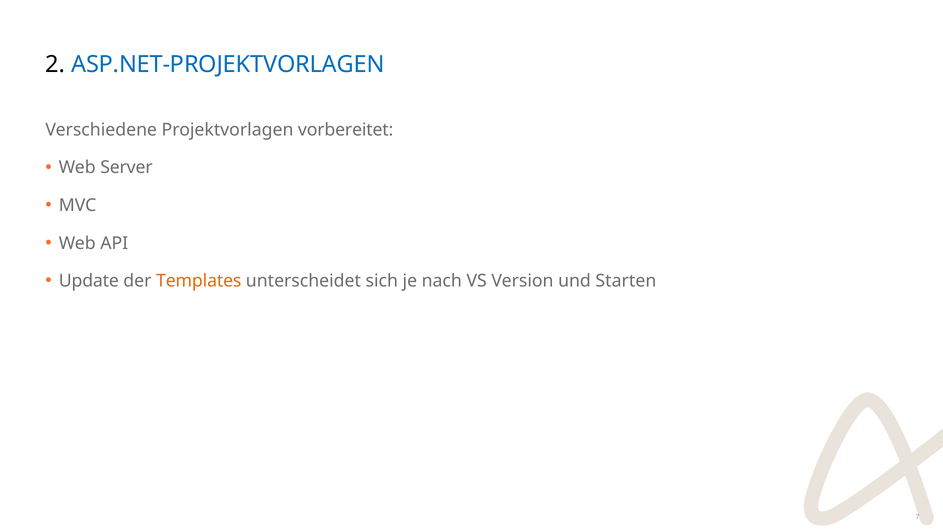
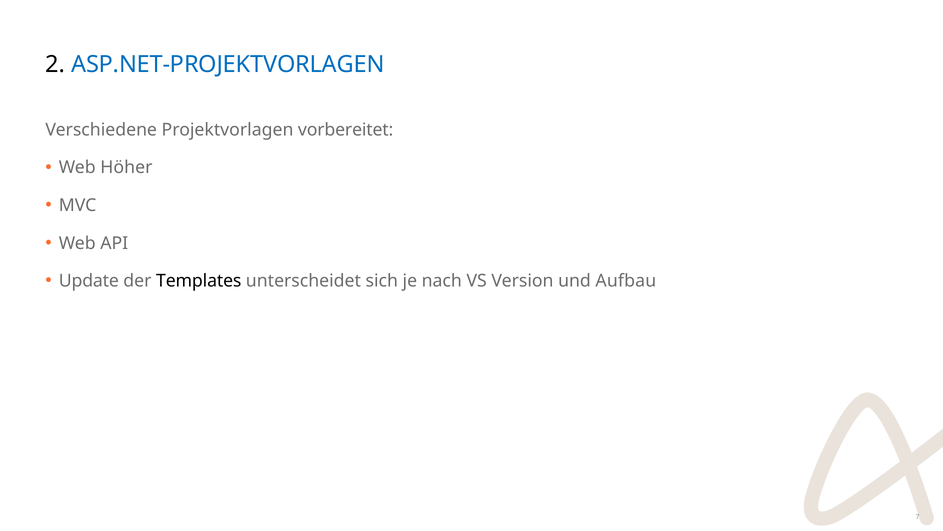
Server: Server -> Höher
Templates colour: orange -> black
Starten: Starten -> Aufbau
